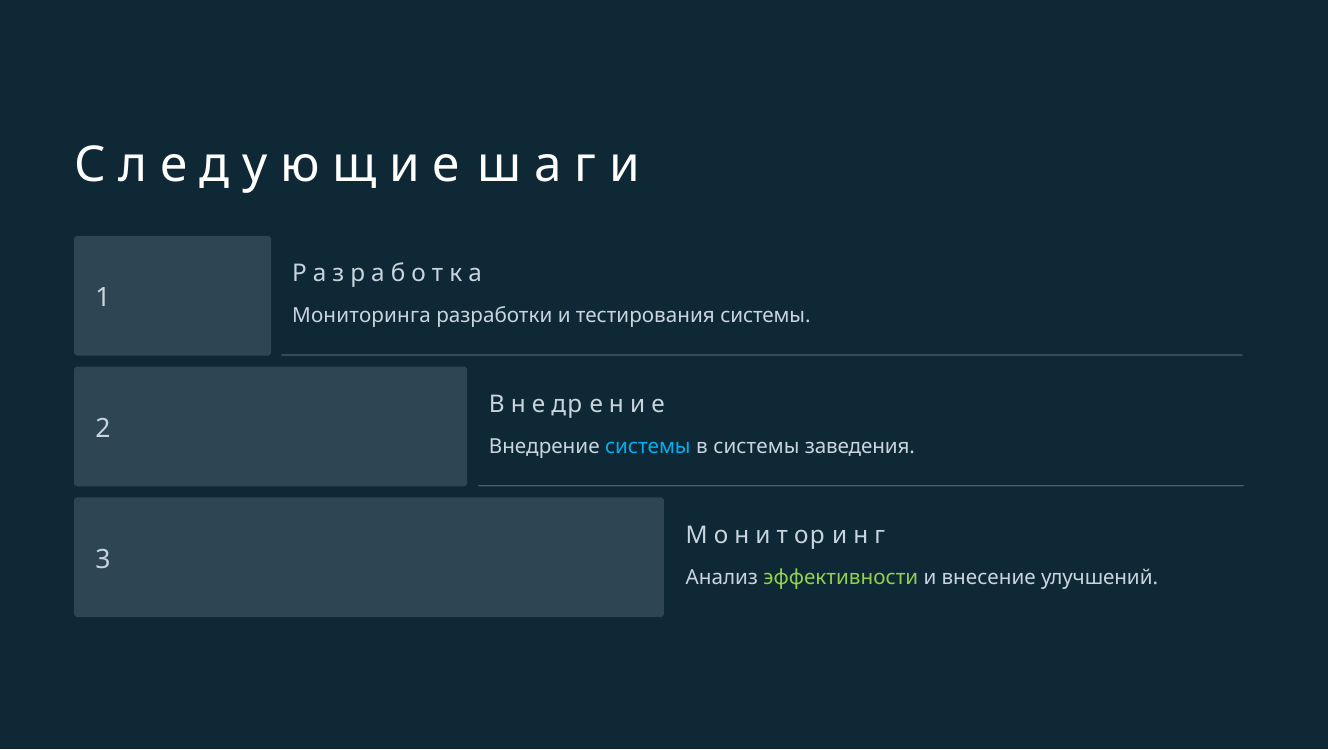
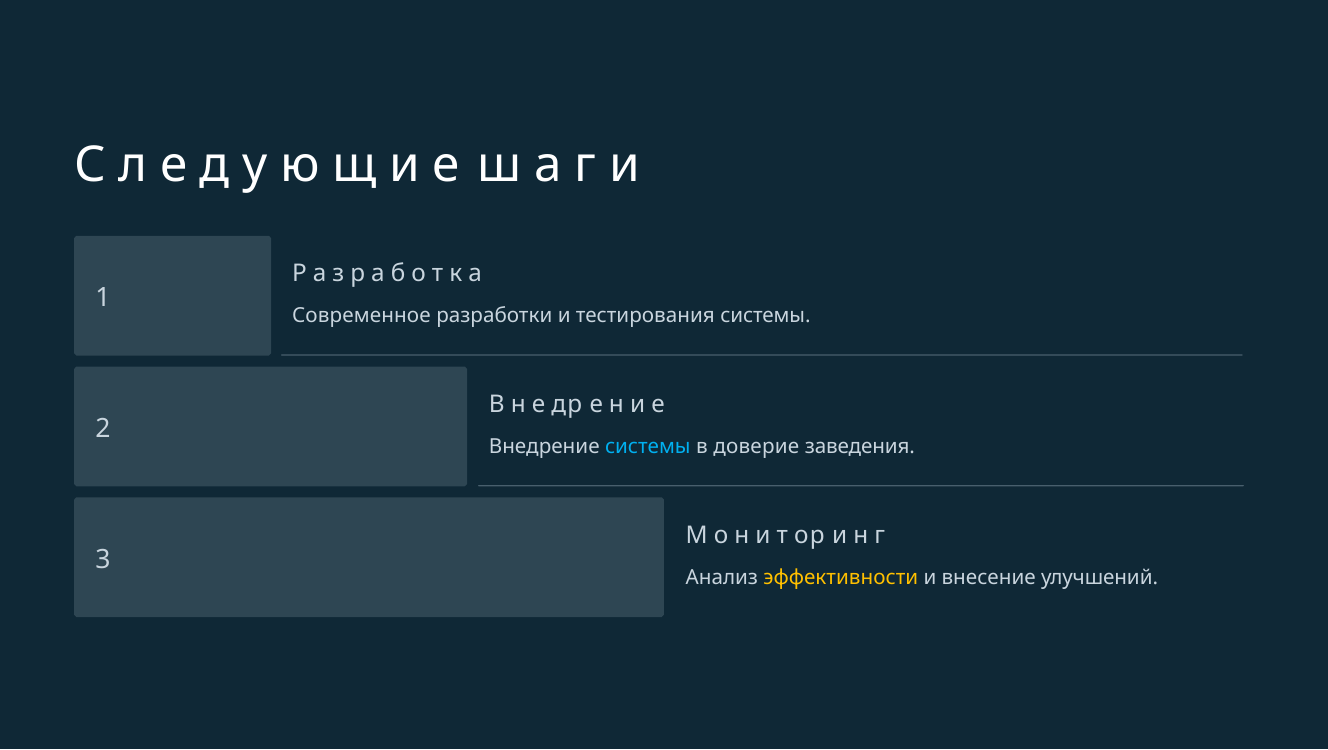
Мониторинга: Мониторинга -> Современное
в системы: системы -> доверие
эффективности colour: light green -> yellow
